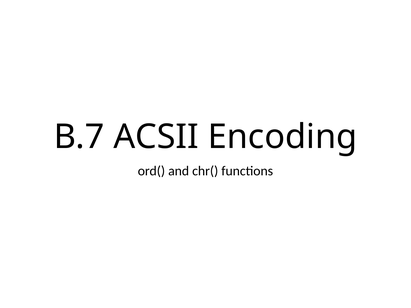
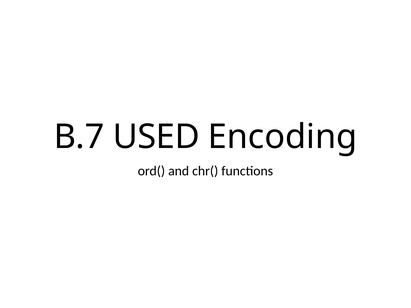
ACSII: ACSII -> USED
